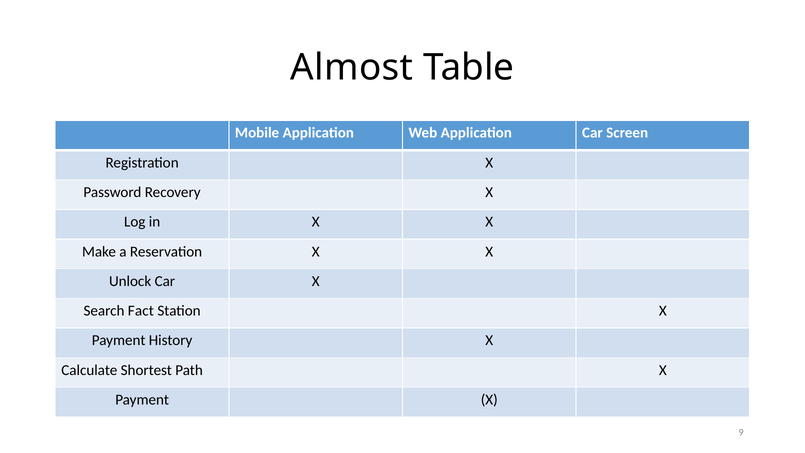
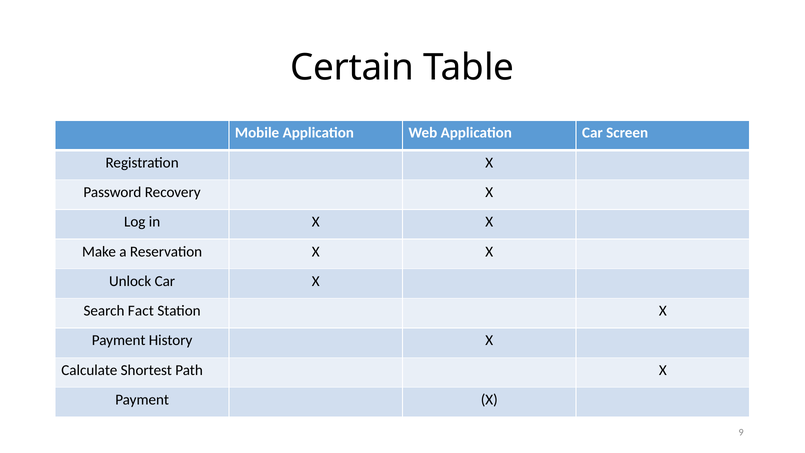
Almost: Almost -> Certain
